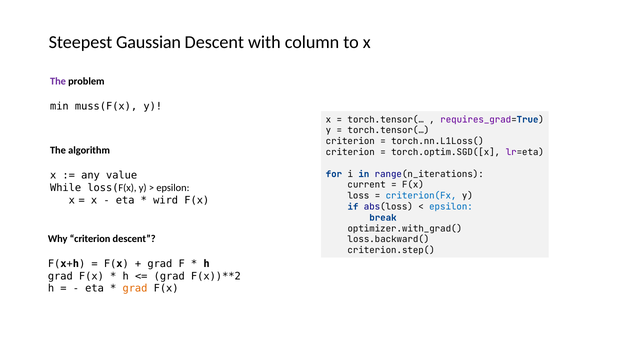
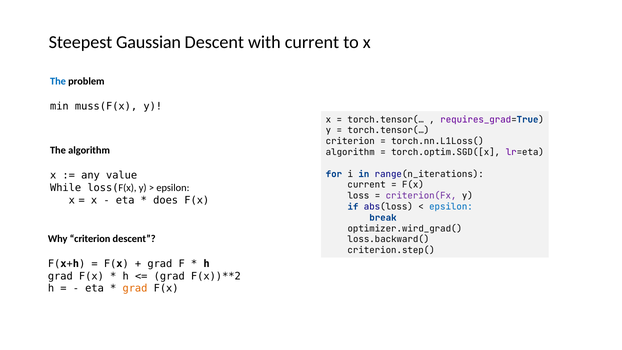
with column: column -> current
The at (58, 81) colour: purple -> blue
criterion at (350, 152): criterion -> algorithm
criterion(Fx colour: blue -> purple
wird: wird -> does
optimizer.with_grad(: optimizer.with_grad( -> optimizer.wird_grad(
